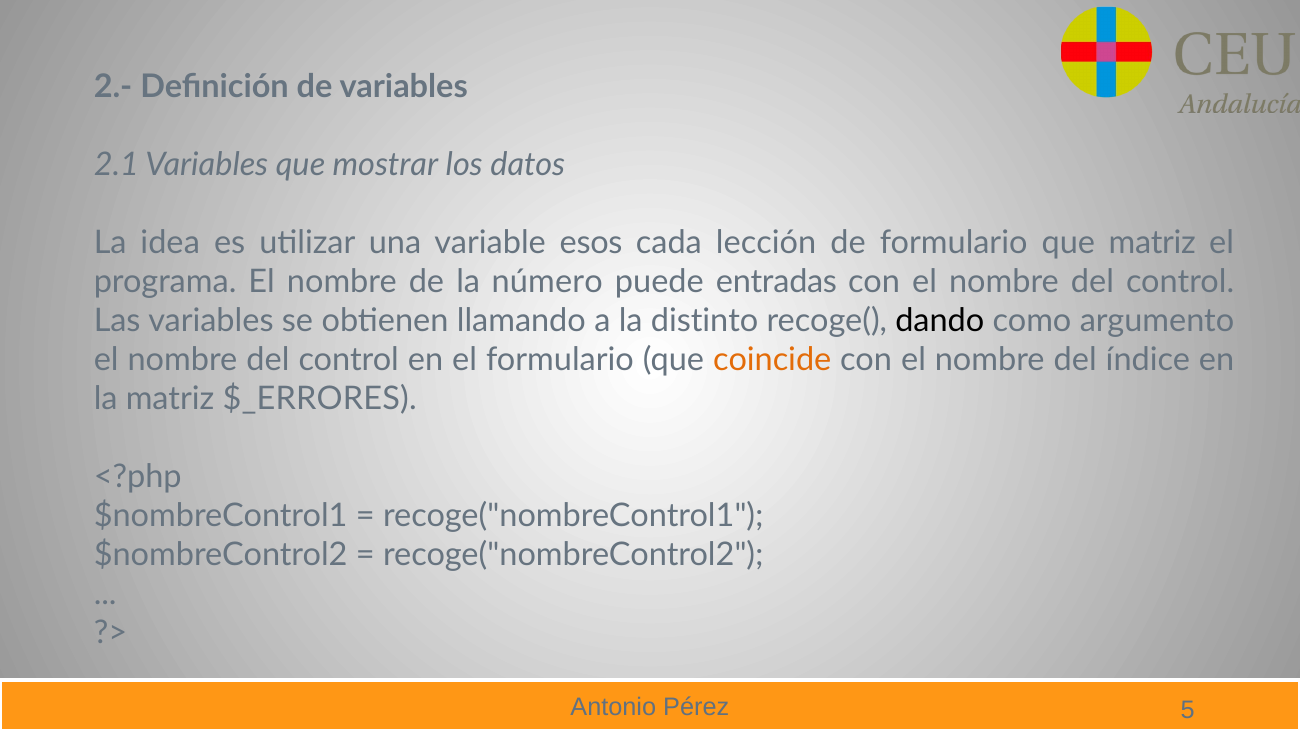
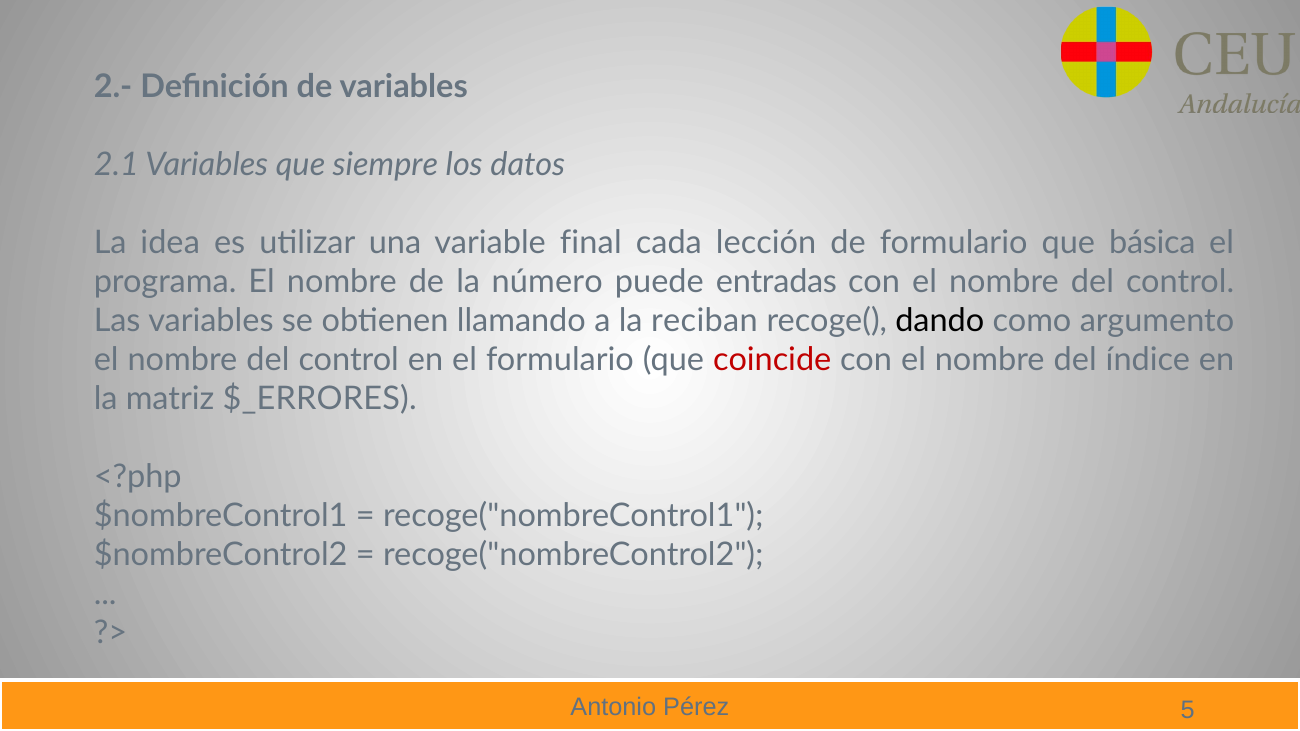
mostrar: mostrar -> siempre
esos: esos -> final
que matriz: matriz -> básica
distinto: distinto -> reciban
coincide colour: orange -> red
